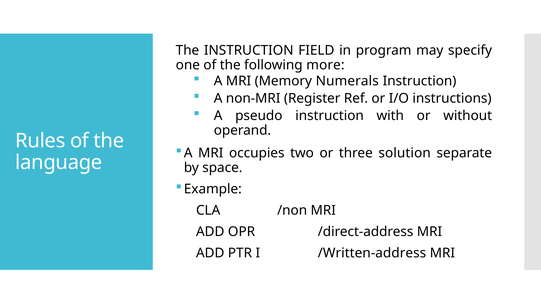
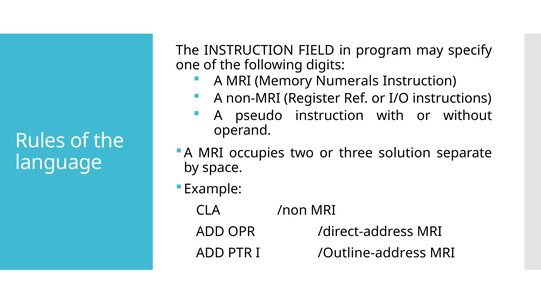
more: more -> digits
/Written-address: /Written-address -> /Outline-address
